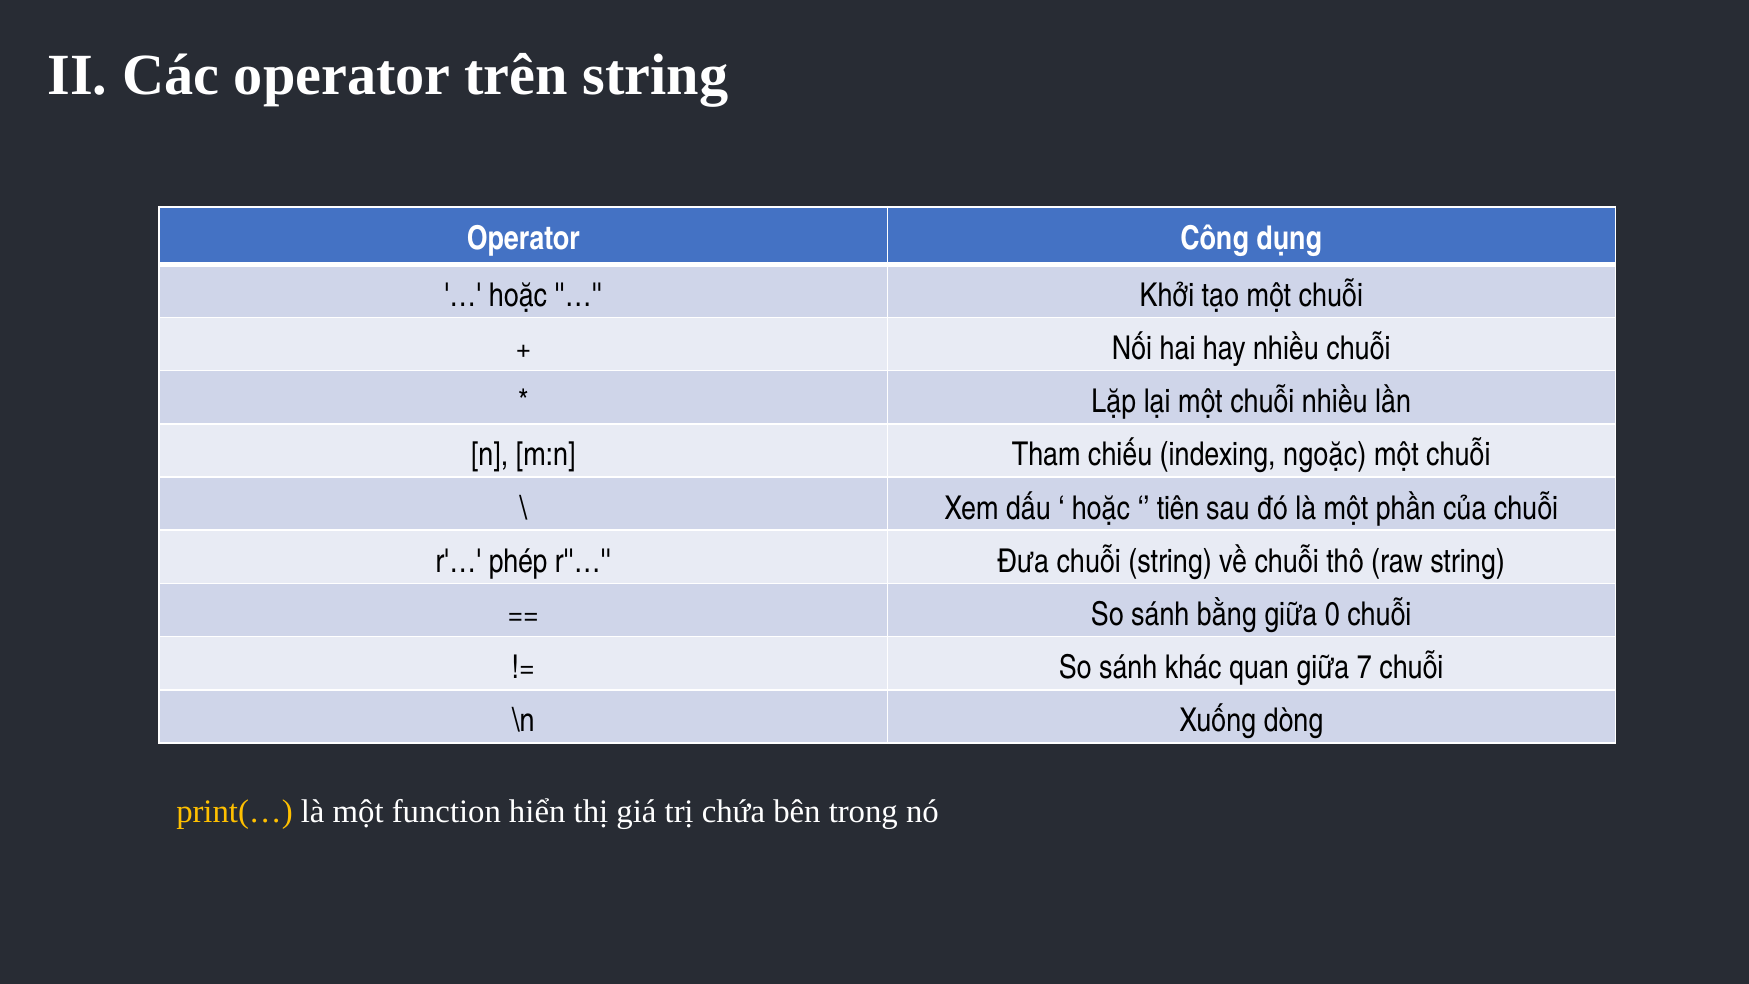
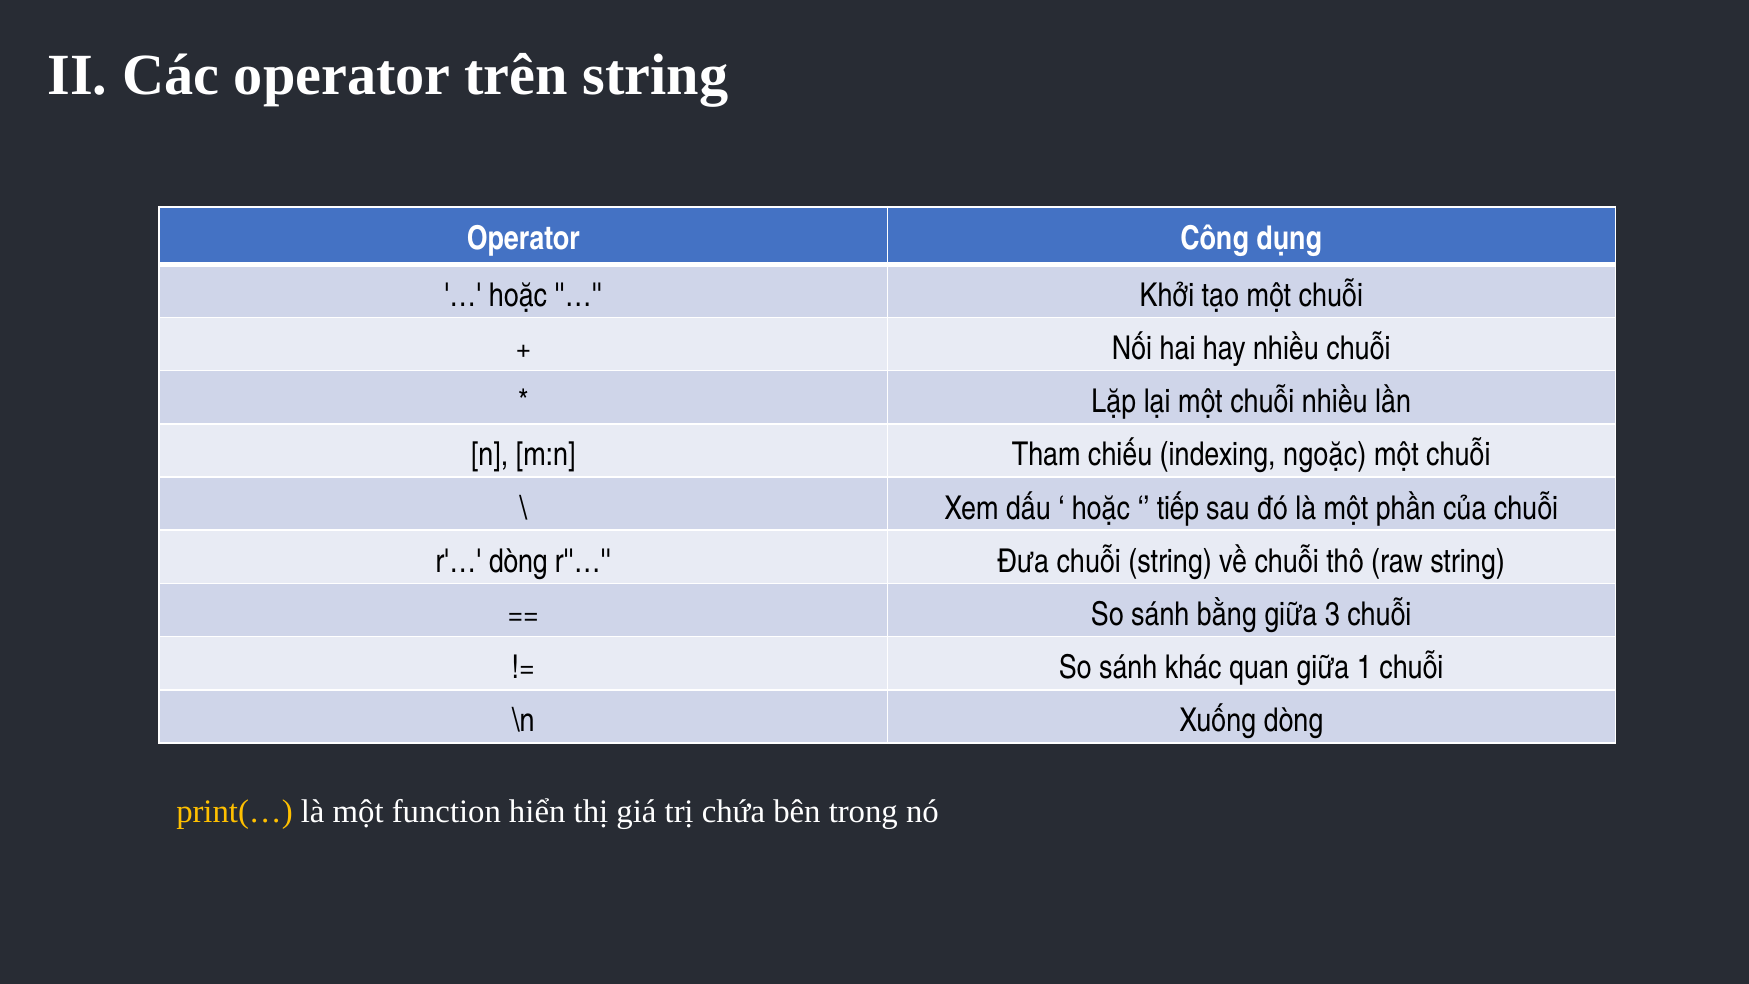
tiên: tiên -> tiếp
r'… phép: phép -> dòng
0: 0 -> 3
7: 7 -> 1
